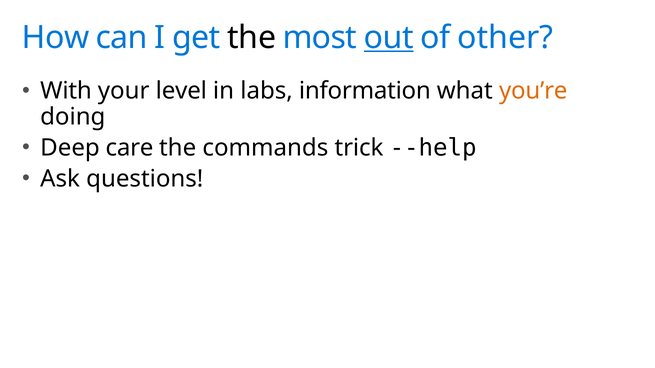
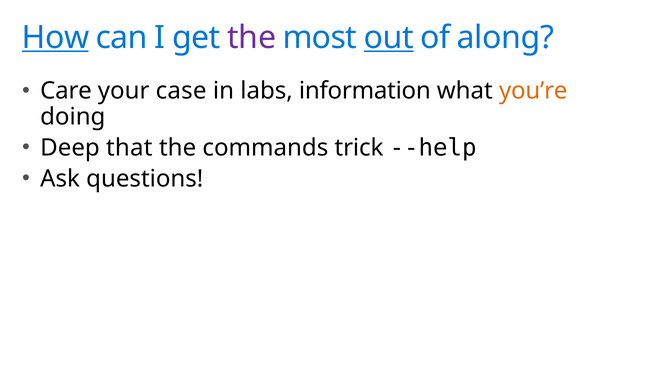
How underline: none -> present
the at (252, 38) colour: black -> purple
other: other -> along
With: With -> Care
level: level -> case
care: care -> that
